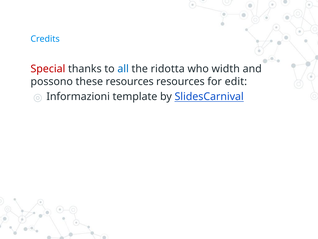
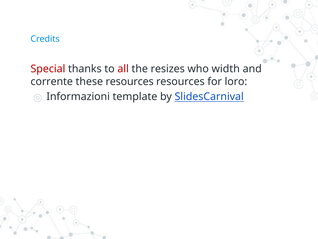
all colour: blue -> red
ridotta: ridotta -> resizes
possono: possono -> corrente
edit: edit -> loro
